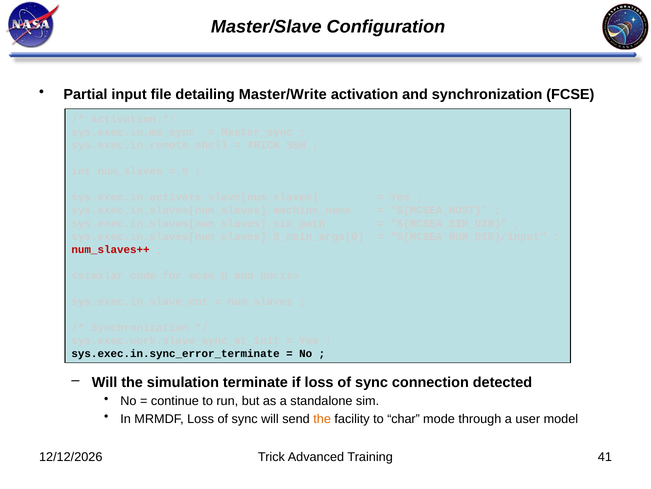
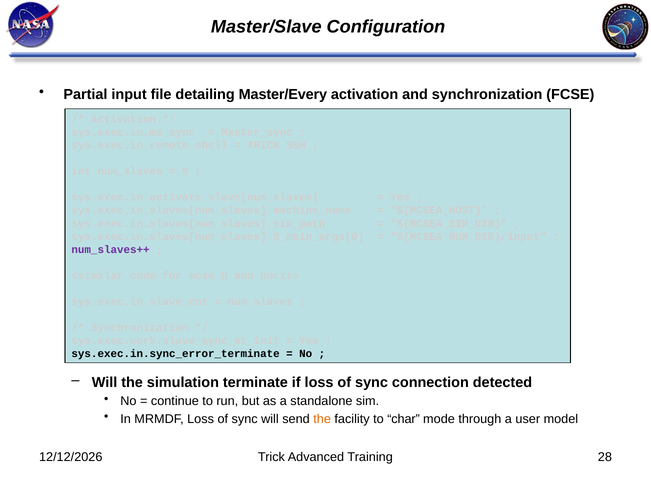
Master/Write: Master/Write -> Master/Every
num_slaves++ colour: red -> purple
41: 41 -> 28
